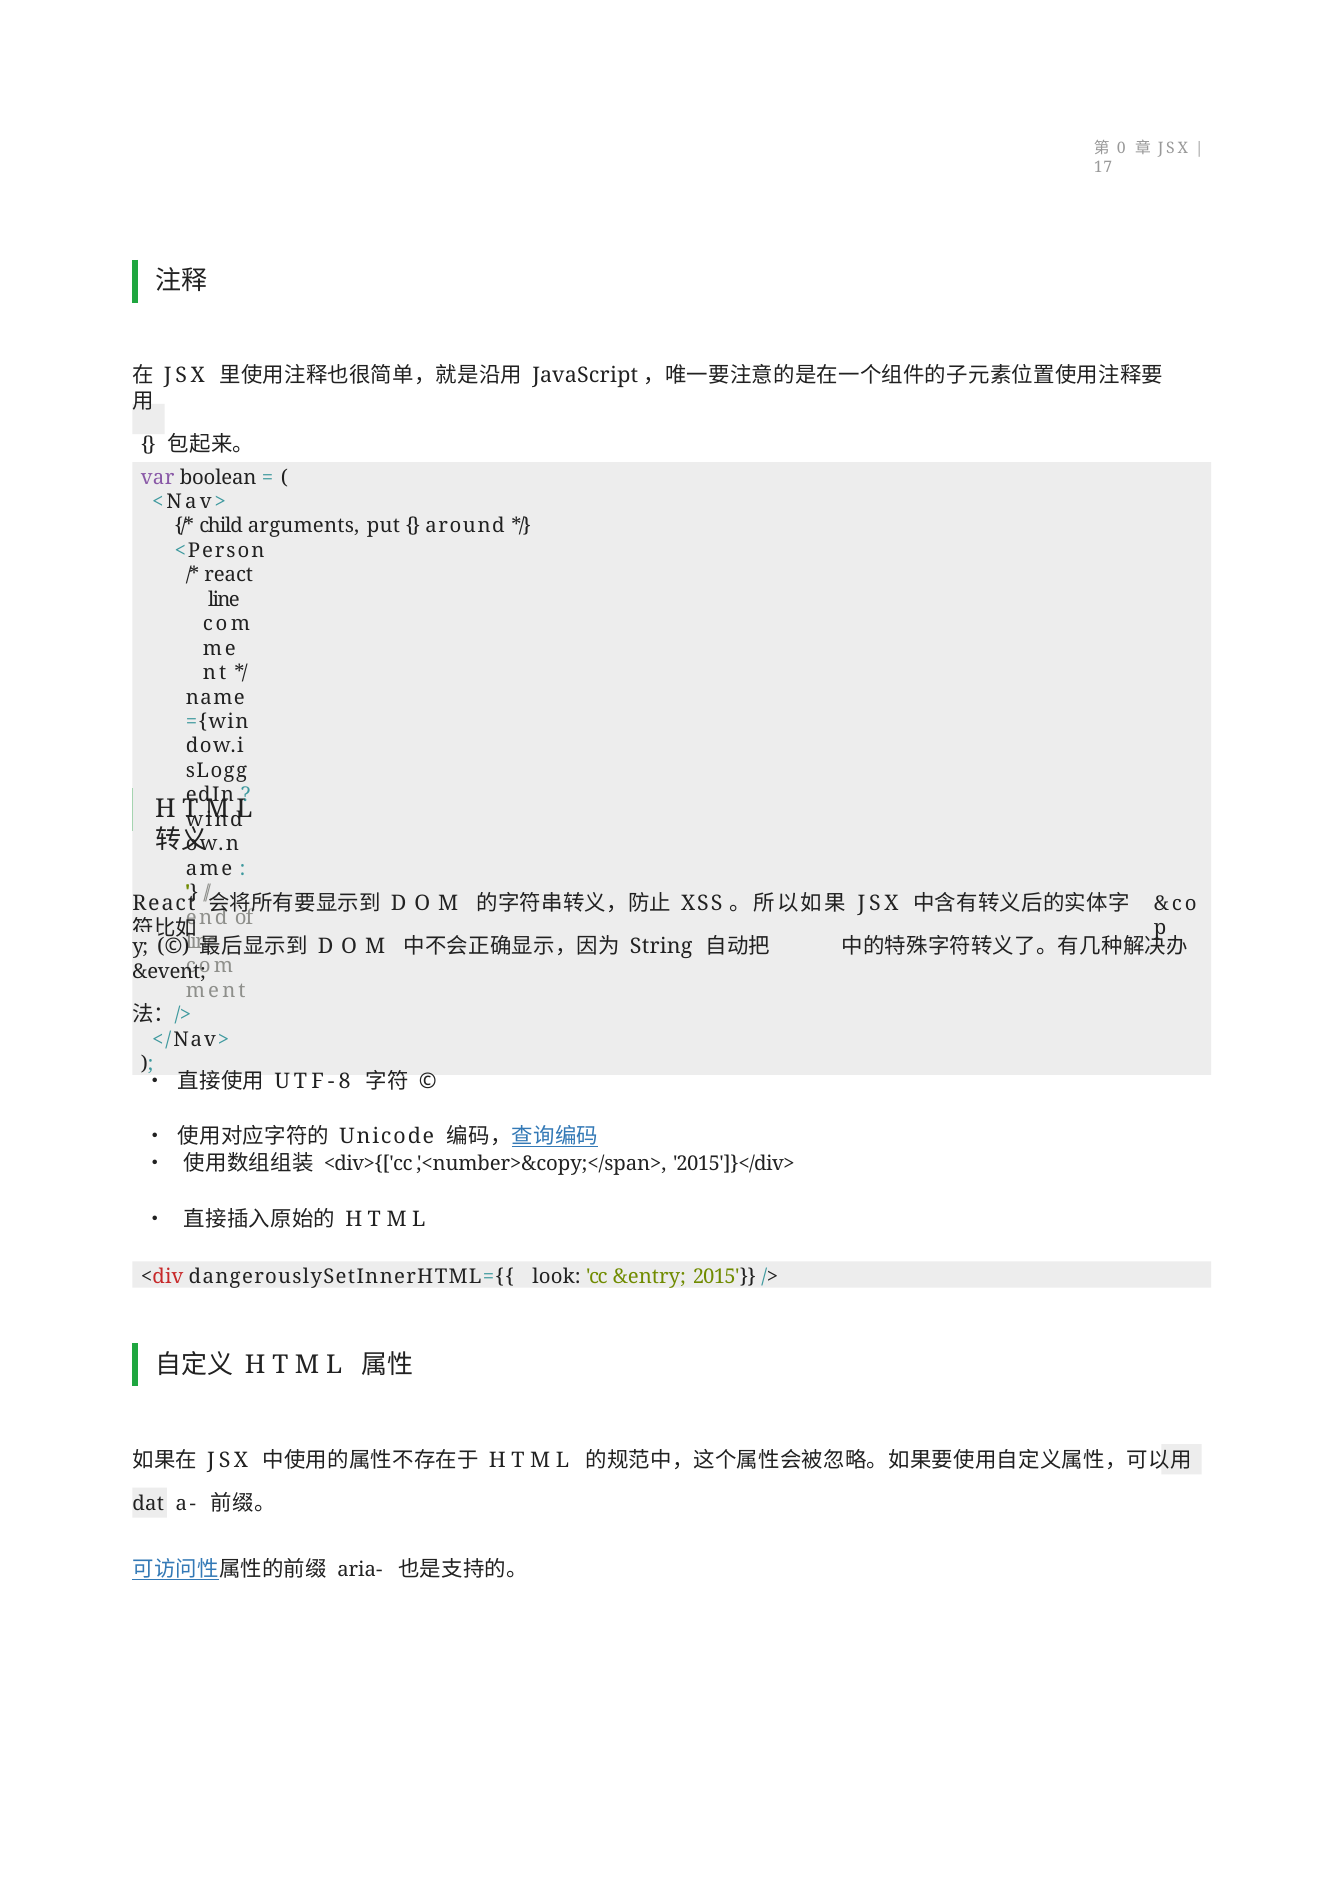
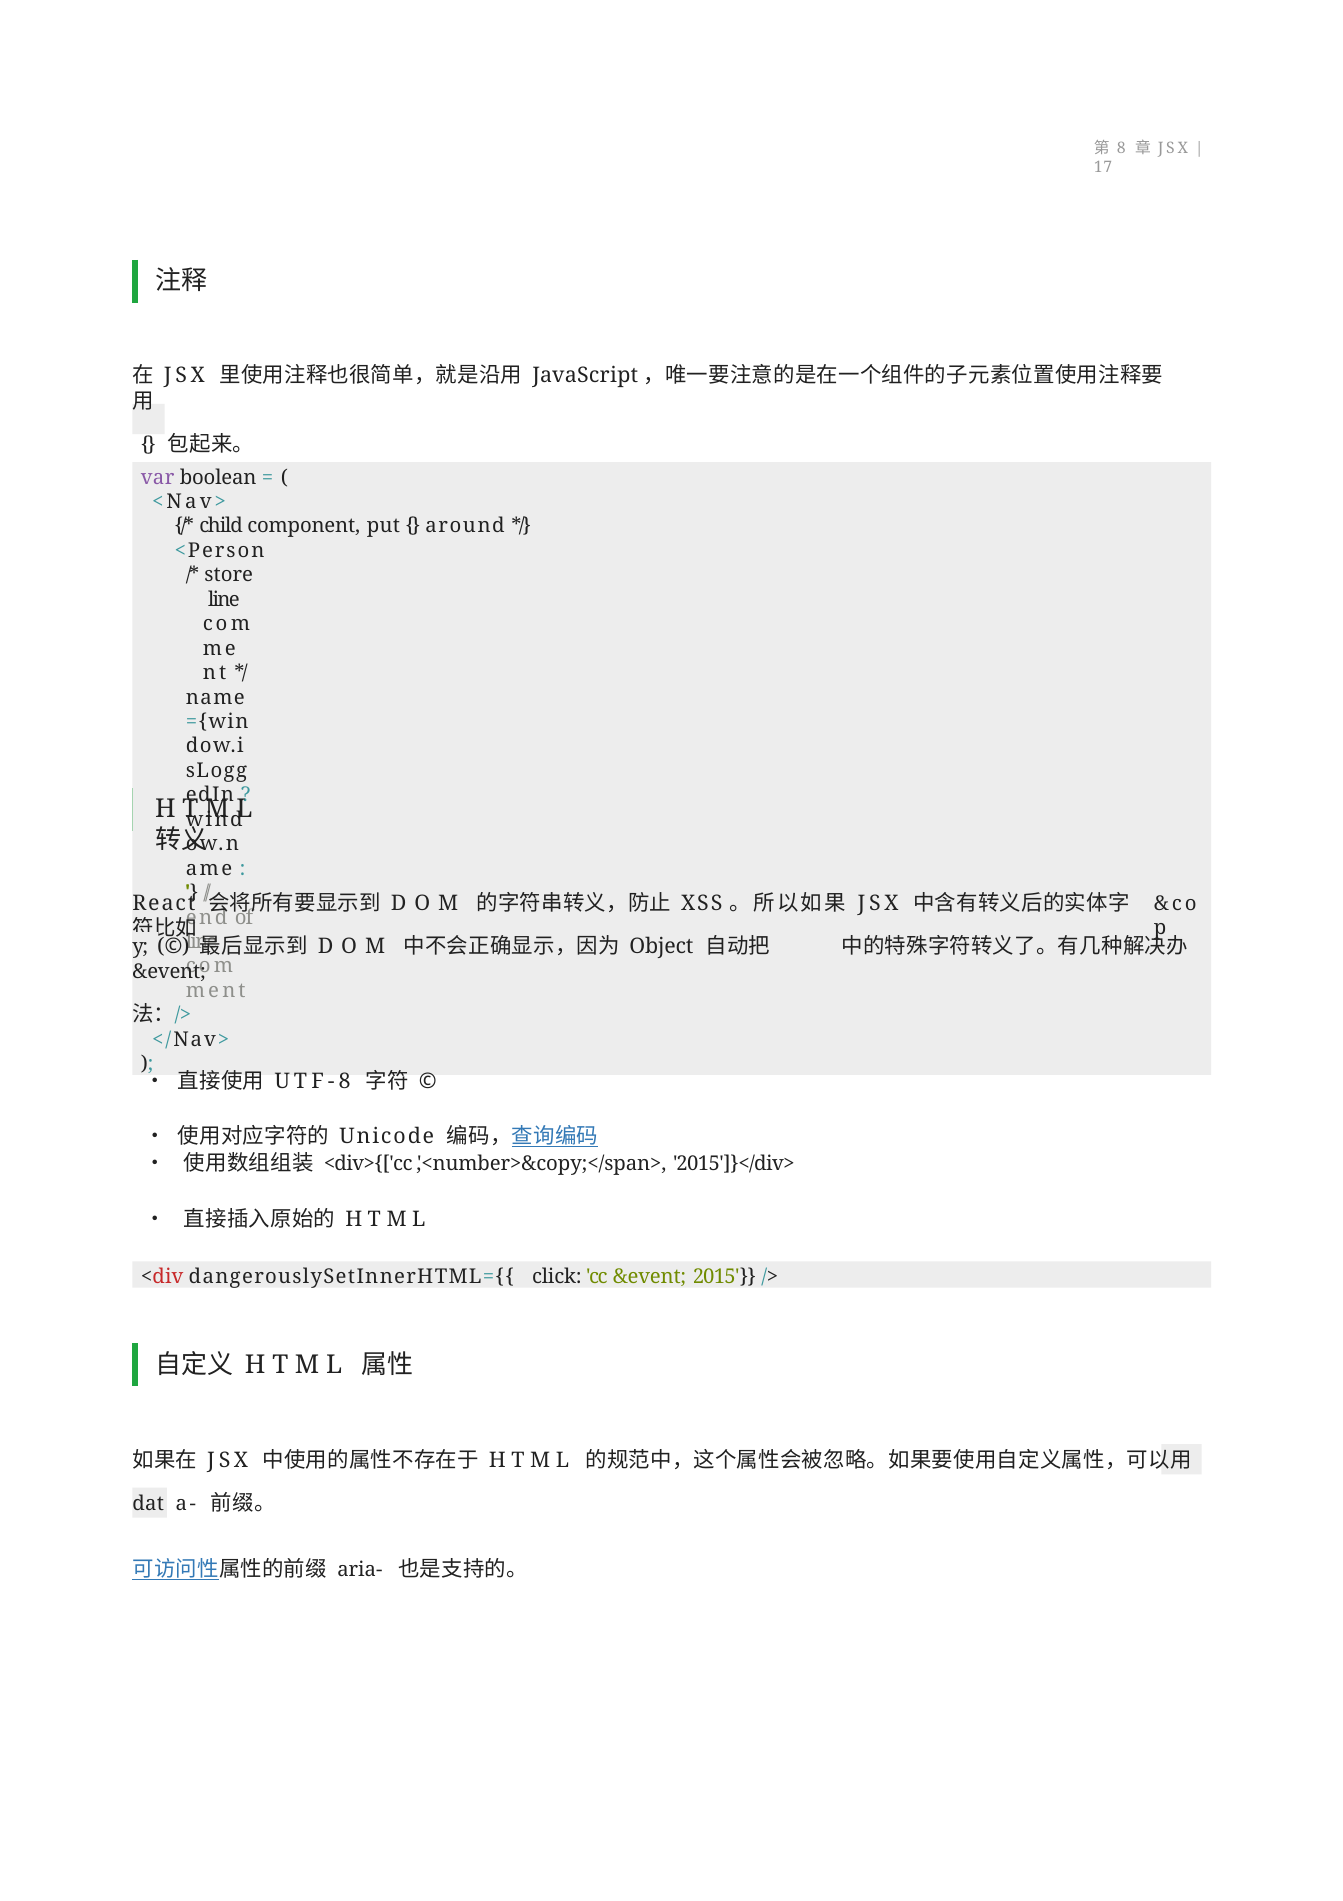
0: 0 -> 8
arguments: arguments -> component
react at (229, 575): react -> store
String: String -> Object
look: look -> click
cc &entry: &entry -> &event
